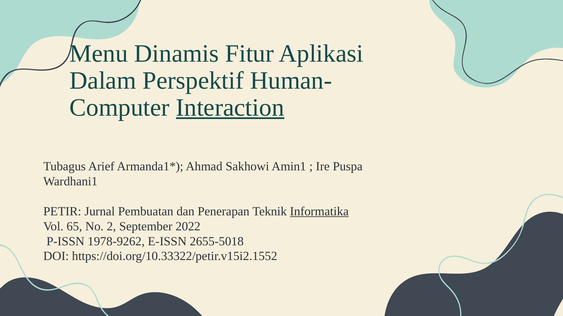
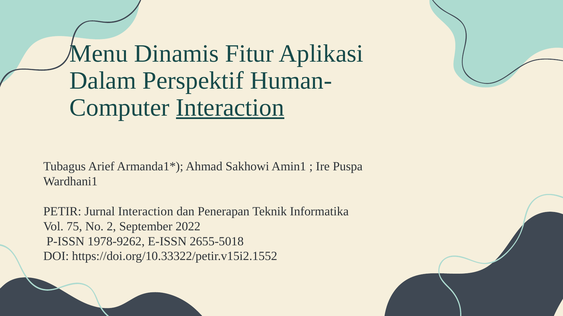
Jurnal Pembuatan: Pembuatan -> Interaction
Informatika underline: present -> none
65: 65 -> 75
